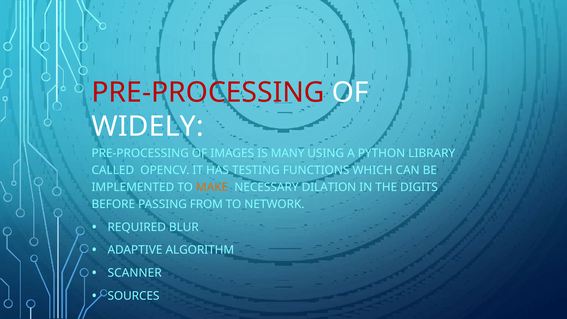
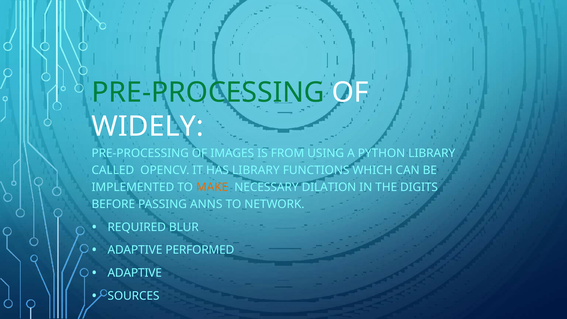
PRE-PROCESSING at (208, 92) colour: red -> green
MANY: MANY -> FROM
HAS TESTING: TESTING -> LIBRARY
FROM: FROM -> ANNS
ALGORITHM: ALGORITHM -> PERFORMED
SCANNER at (135, 273): SCANNER -> ADAPTIVE
